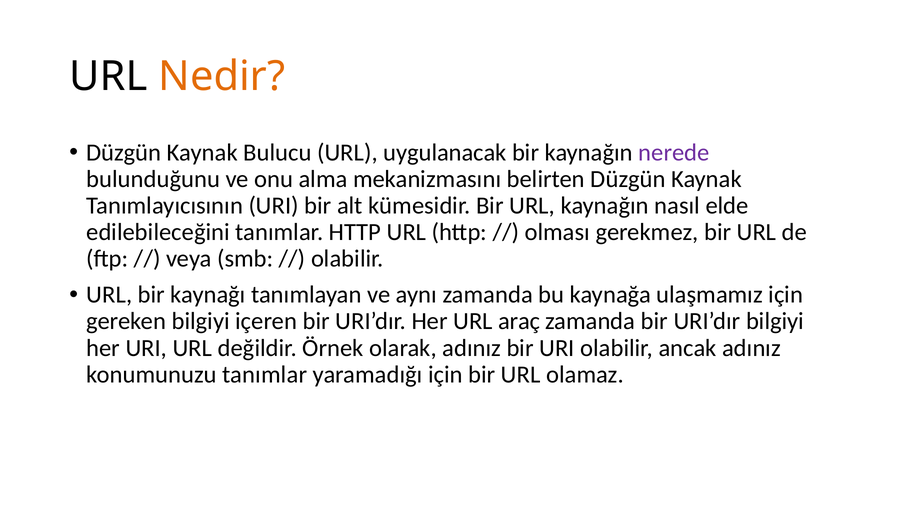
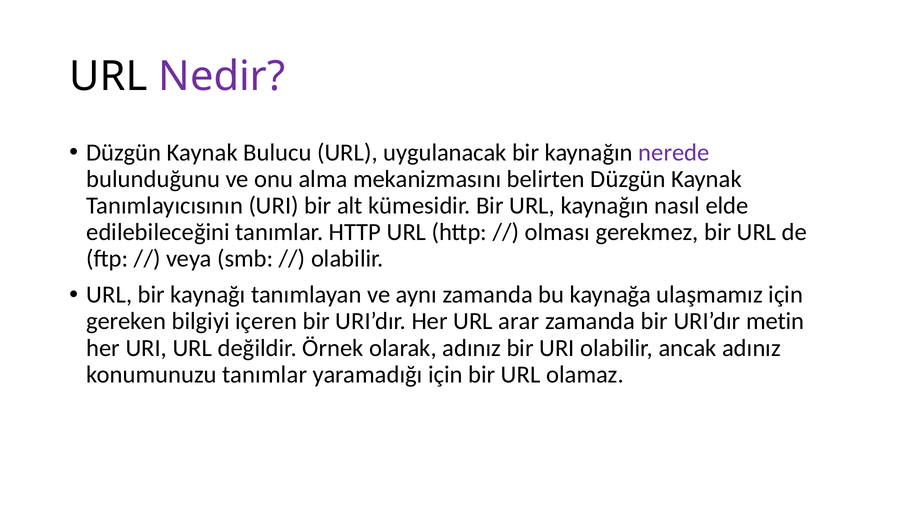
Nedir colour: orange -> purple
araç: araç -> arar
URI’dır bilgiyi: bilgiyi -> metin
